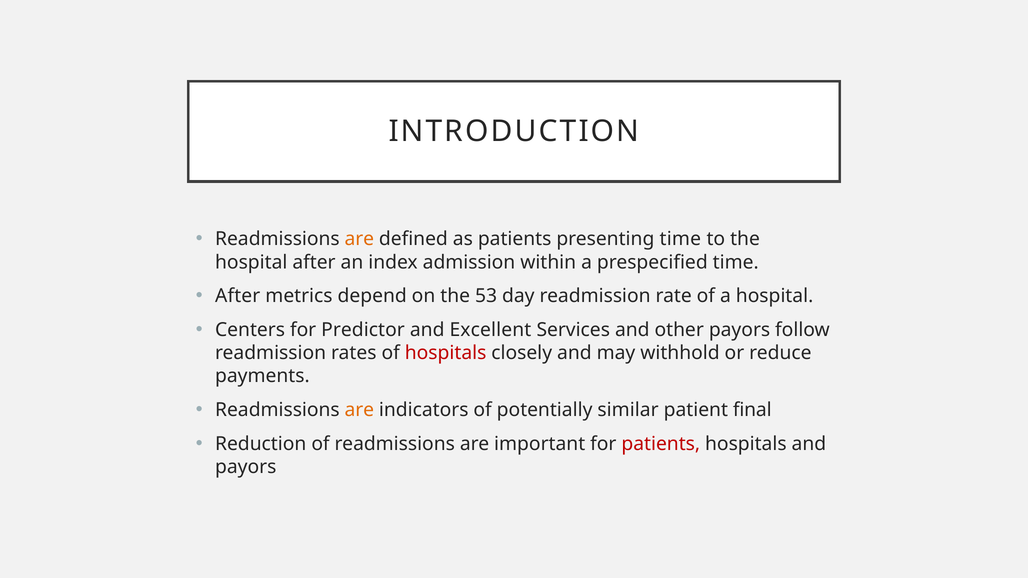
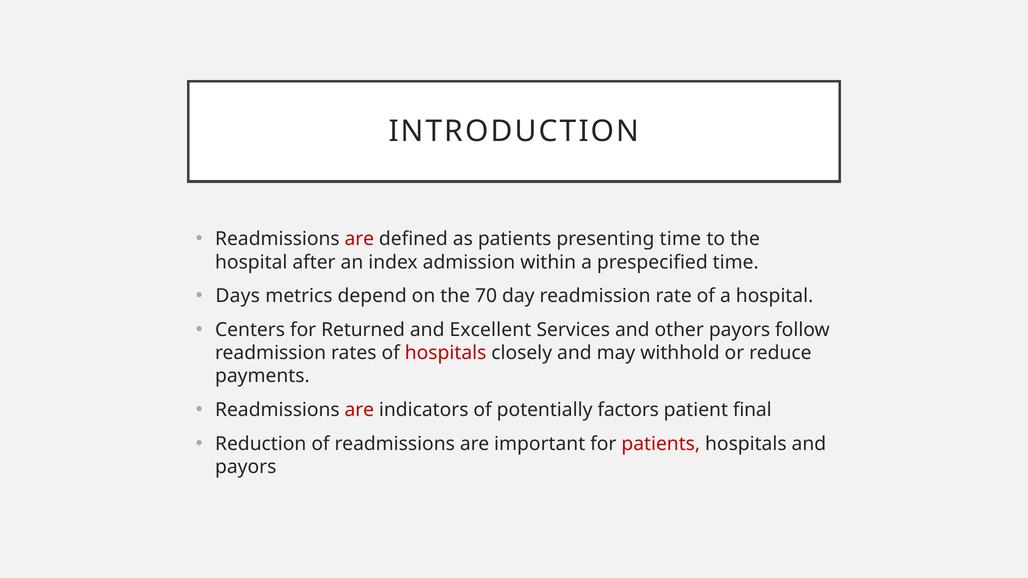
are at (359, 239) colour: orange -> red
After at (238, 296): After -> Days
53: 53 -> 70
Predictor: Predictor -> Returned
are at (359, 410) colour: orange -> red
similar: similar -> factors
